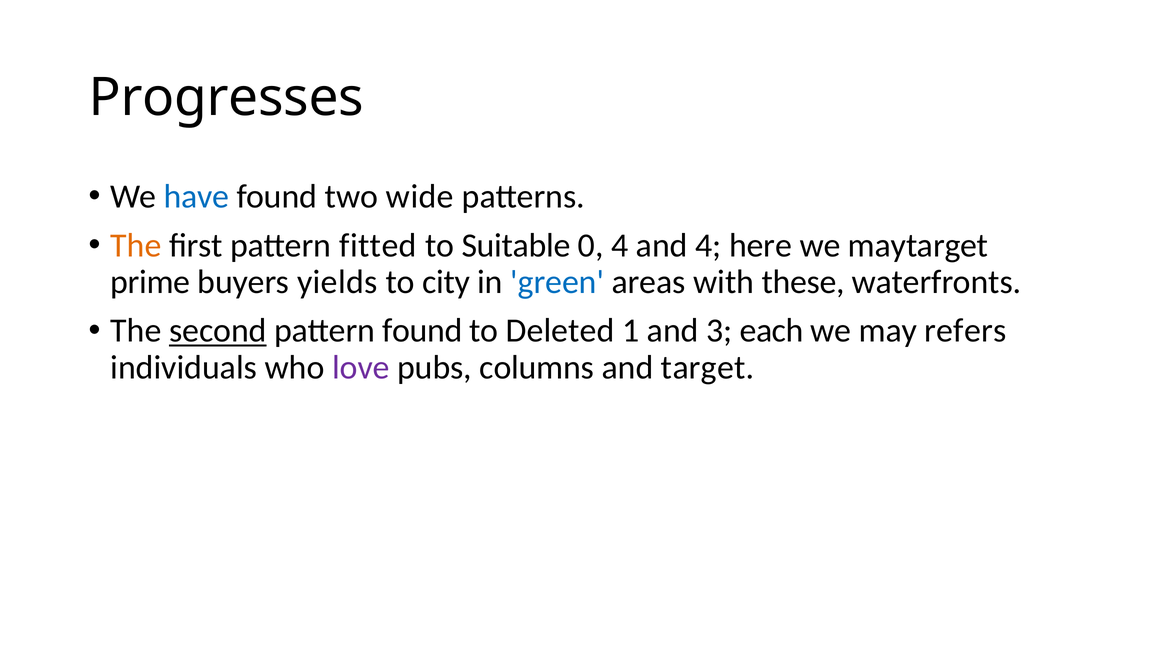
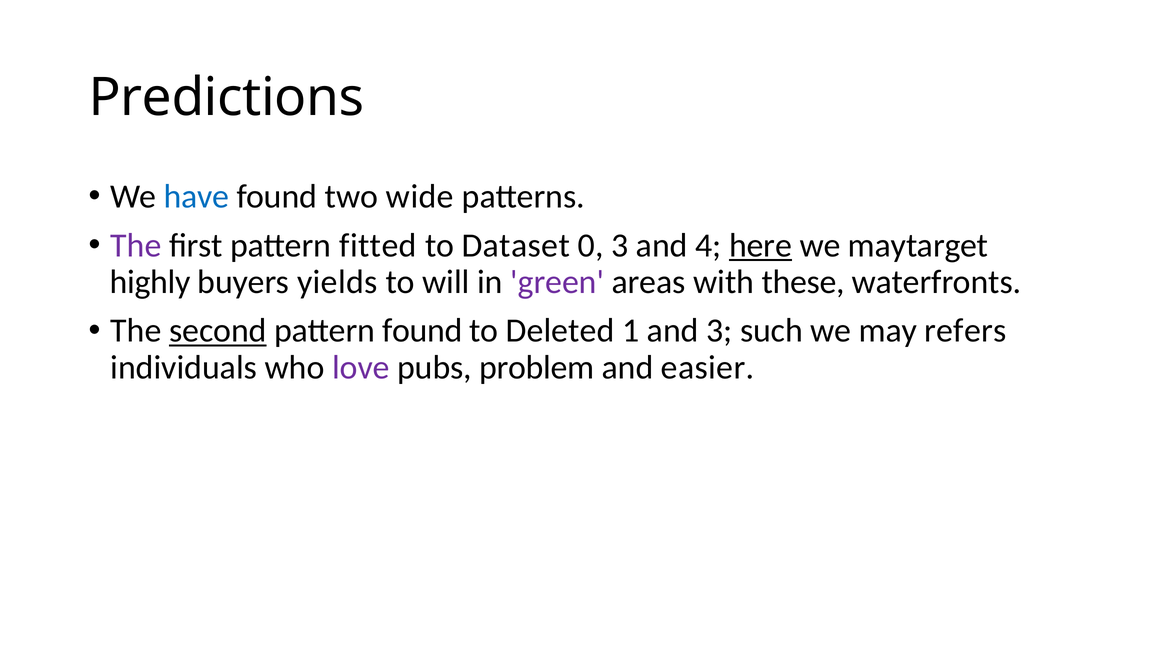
Progresses: Progresses -> Predictions
The at (136, 245) colour: orange -> purple
Suitable: Suitable -> Dataset
0 4: 4 -> 3
here underline: none -> present
prime: prime -> highly
city: city -> will
green colour: blue -> purple
each: each -> such
columns: columns -> problem
target: target -> easier
